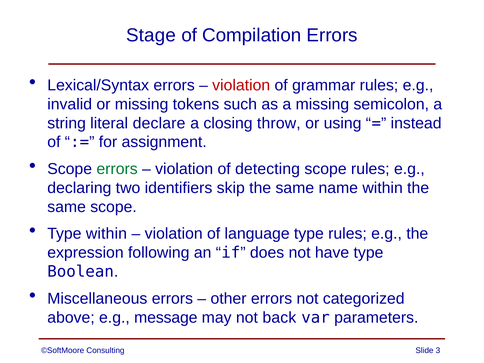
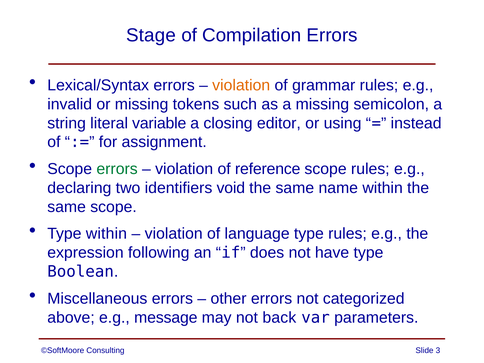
violation at (241, 85) colour: red -> orange
declare: declare -> variable
throw: throw -> editor
detecting: detecting -> reference
skip: skip -> void
